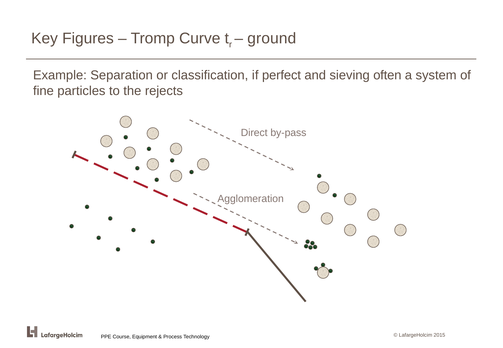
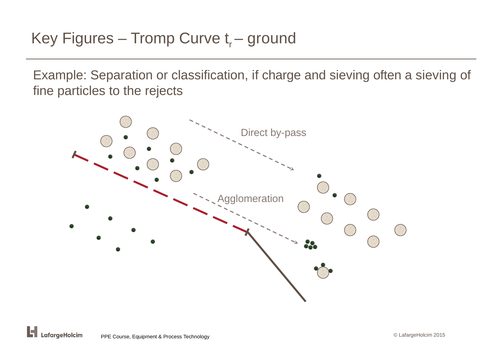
perfect: perfect -> charge
a system: system -> sieving
